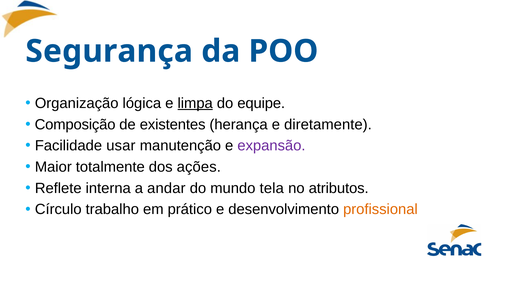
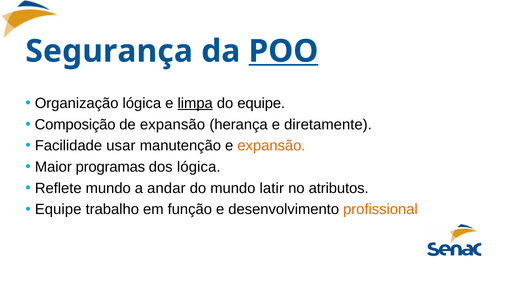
POO underline: none -> present
de existentes: existentes -> expansão
expansão at (271, 146) colour: purple -> orange
totalmente: totalmente -> programas
dos ações: ações -> lógica
Reflete interna: interna -> mundo
tela: tela -> latir
Círculo at (58, 210): Círculo -> Equipe
prático: prático -> função
